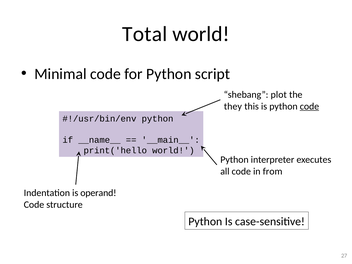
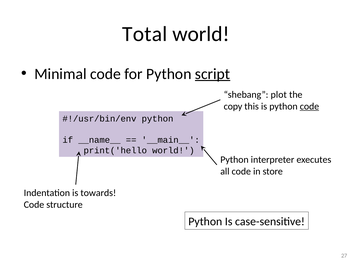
script underline: none -> present
they: they -> copy
from: from -> store
operand: operand -> towards
